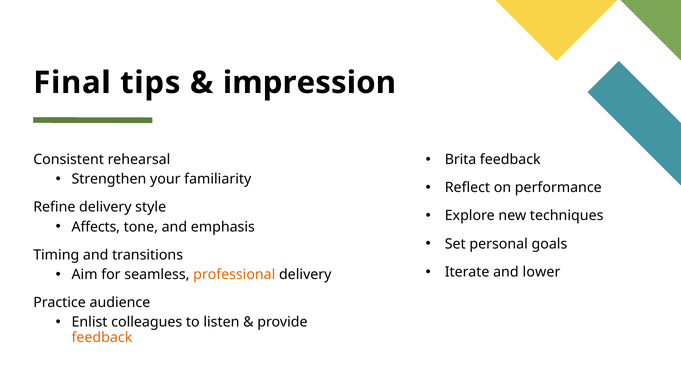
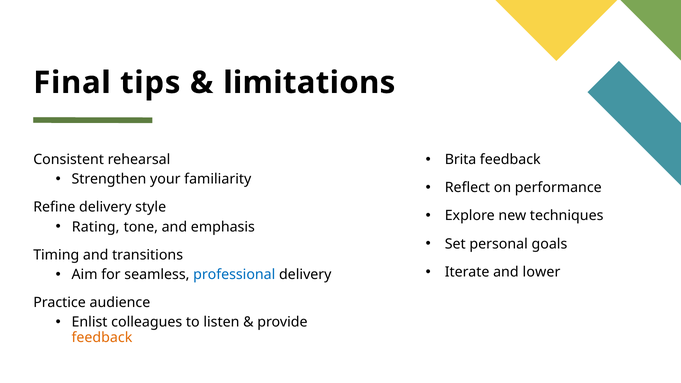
impression: impression -> limitations
Affects: Affects -> Rating
professional colour: orange -> blue
